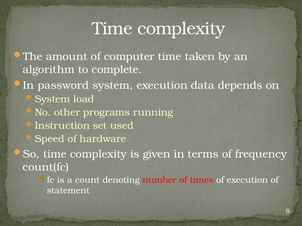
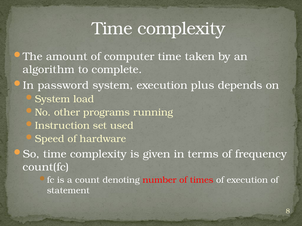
data: data -> plus
